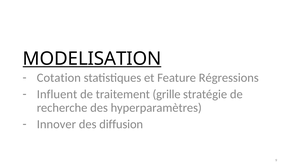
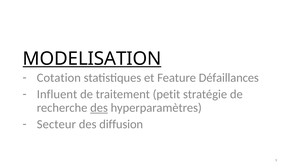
Régressions: Régressions -> Défaillances
grille: grille -> petit
des at (99, 108) underline: none -> present
Innover: Innover -> Secteur
